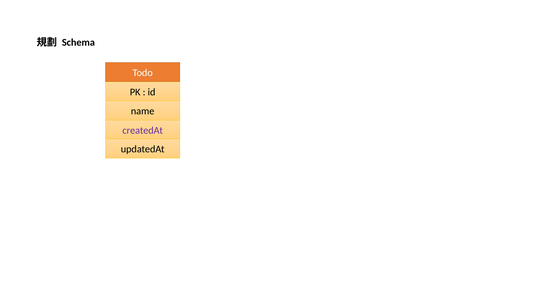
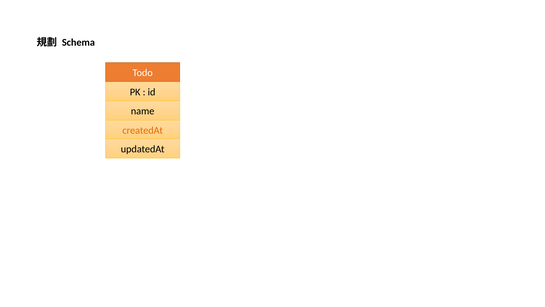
createdAt colour: purple -> orange
